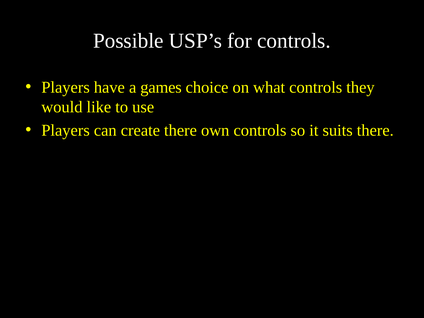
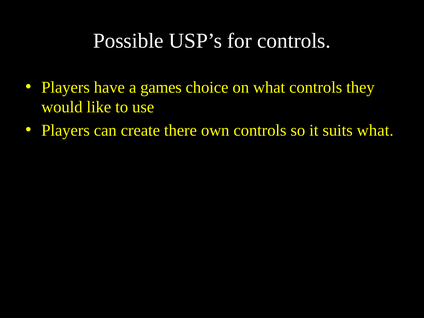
suits there: there -> what
